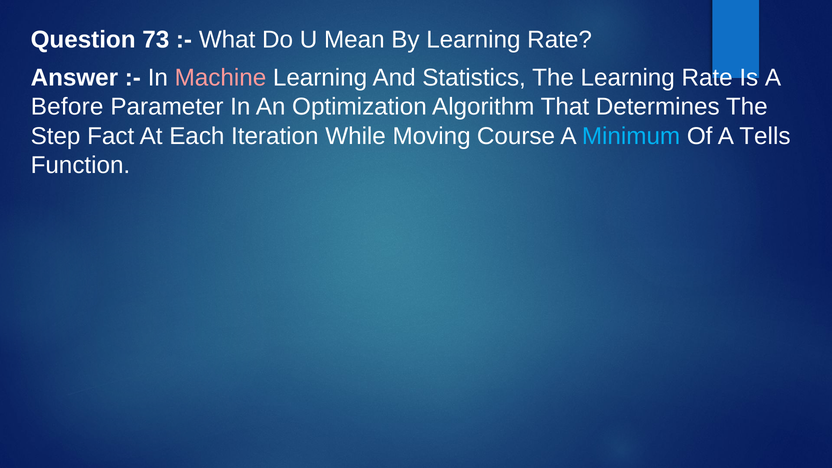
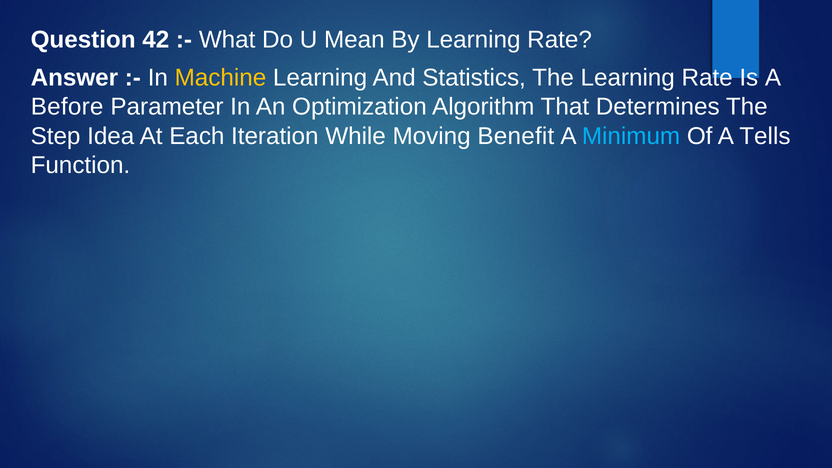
73: 73 -> 42
Machine colour: pink -> yellow
Fact: Fact -> Idea
Course: Course -> Benefit
